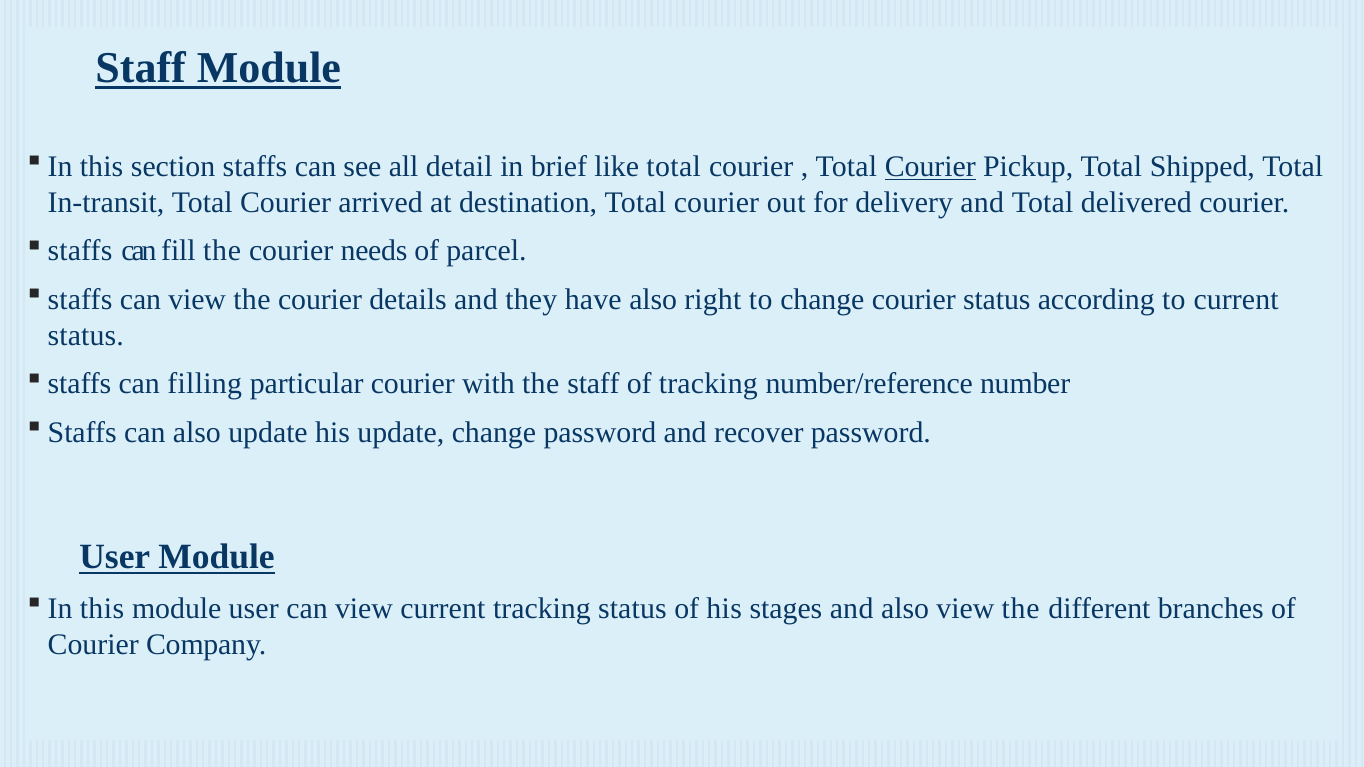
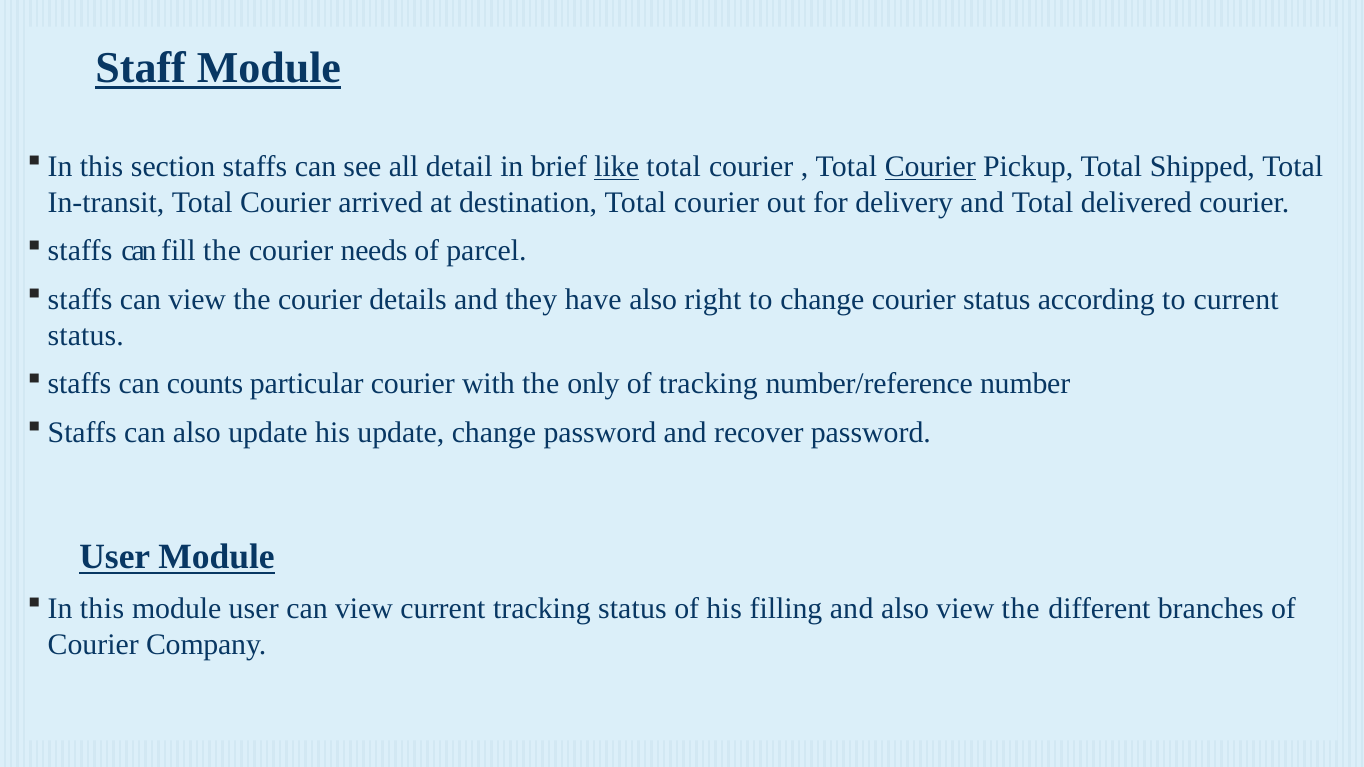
like underline: none -> present
filling: filling -> counts
the staff: staff -> only
stages: stages -> filling
